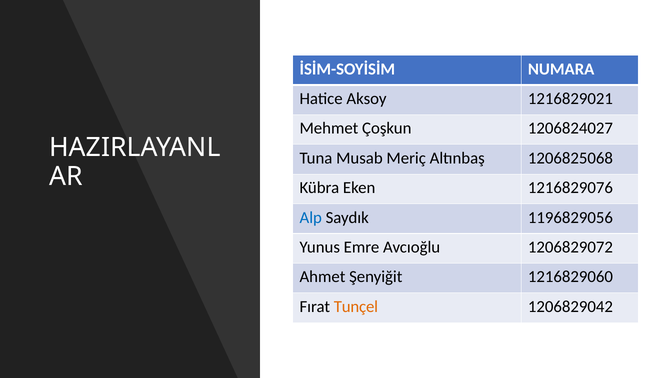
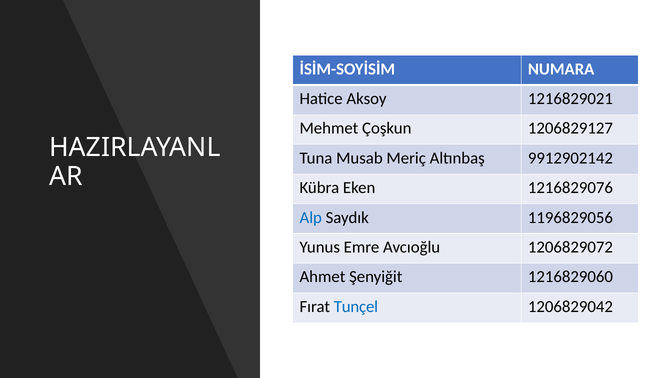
1206824027: 1206824027 -> 1206829127
1206825068: 1206825068 -> 9912902142
Tunçel colour: orange -> blue
